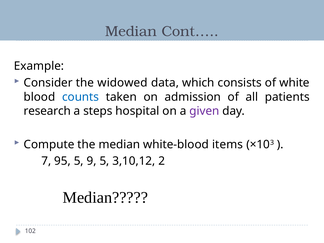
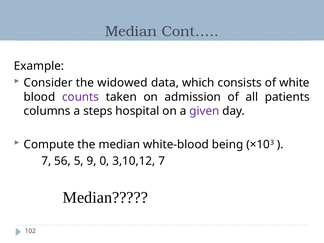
counts colour: blue -> purple
research: research -> columns
items: items -> being
95: 95 -> 56
9 5: 5 -> 0
3,10,12 2: 2 -> 7
